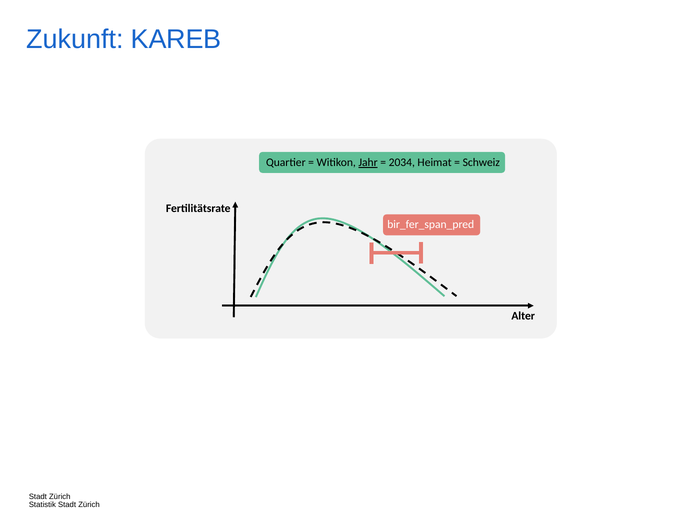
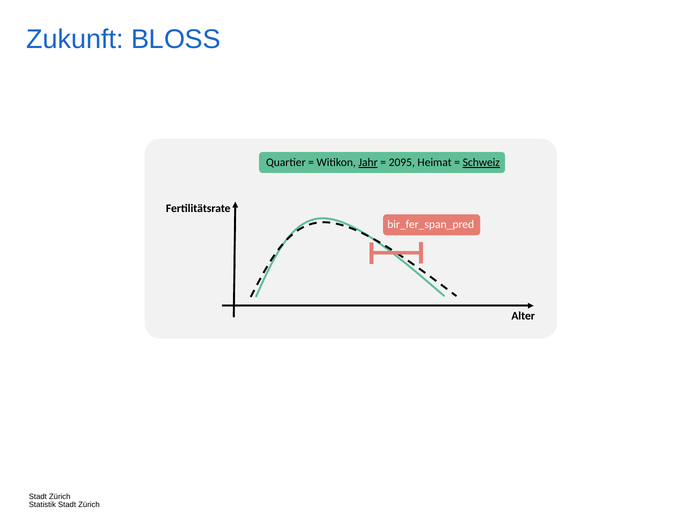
KAREB: KAREB -> BLOSS
2034: 2034 -> 2095
Schweiz underline: none -> present
